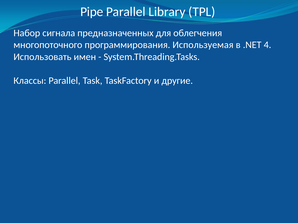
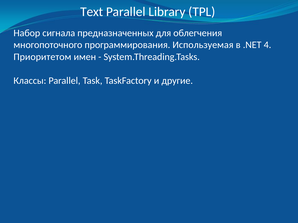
Pipe: Pipe -> Text
Использовать: Использовать -> Приоритетом
